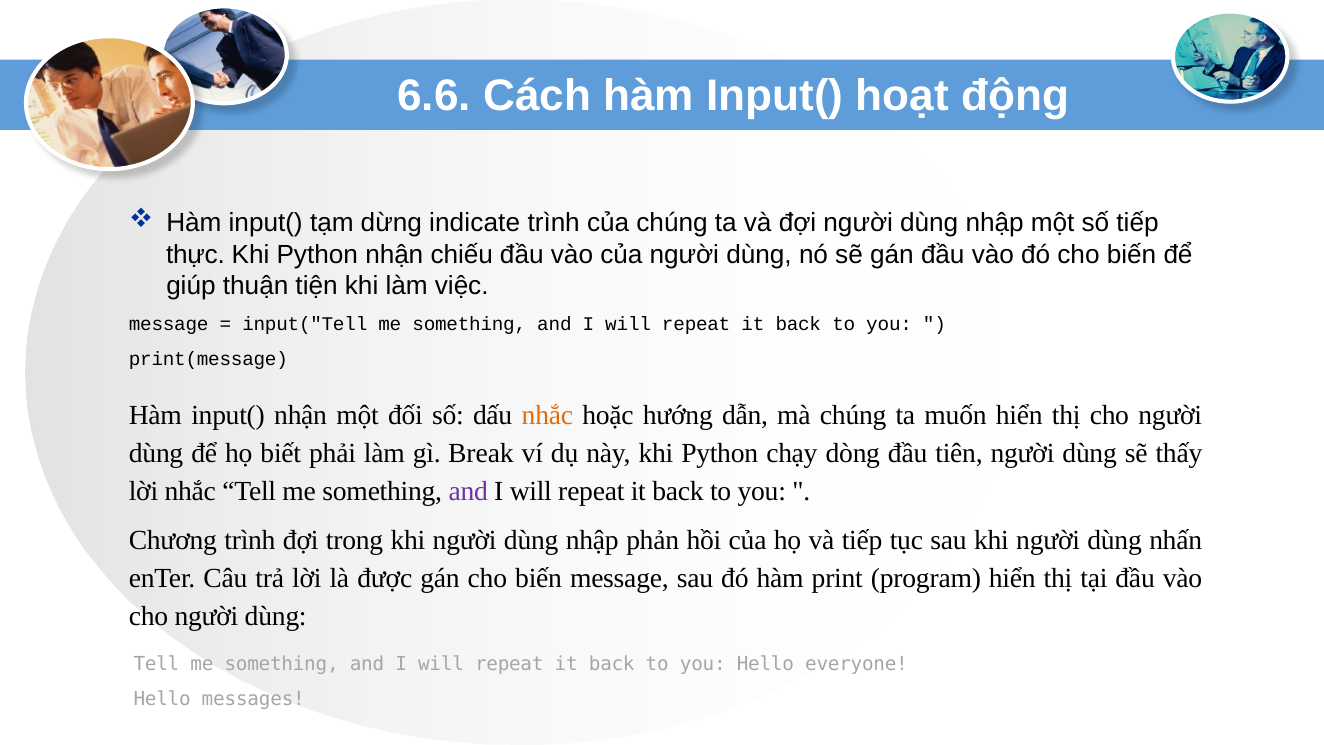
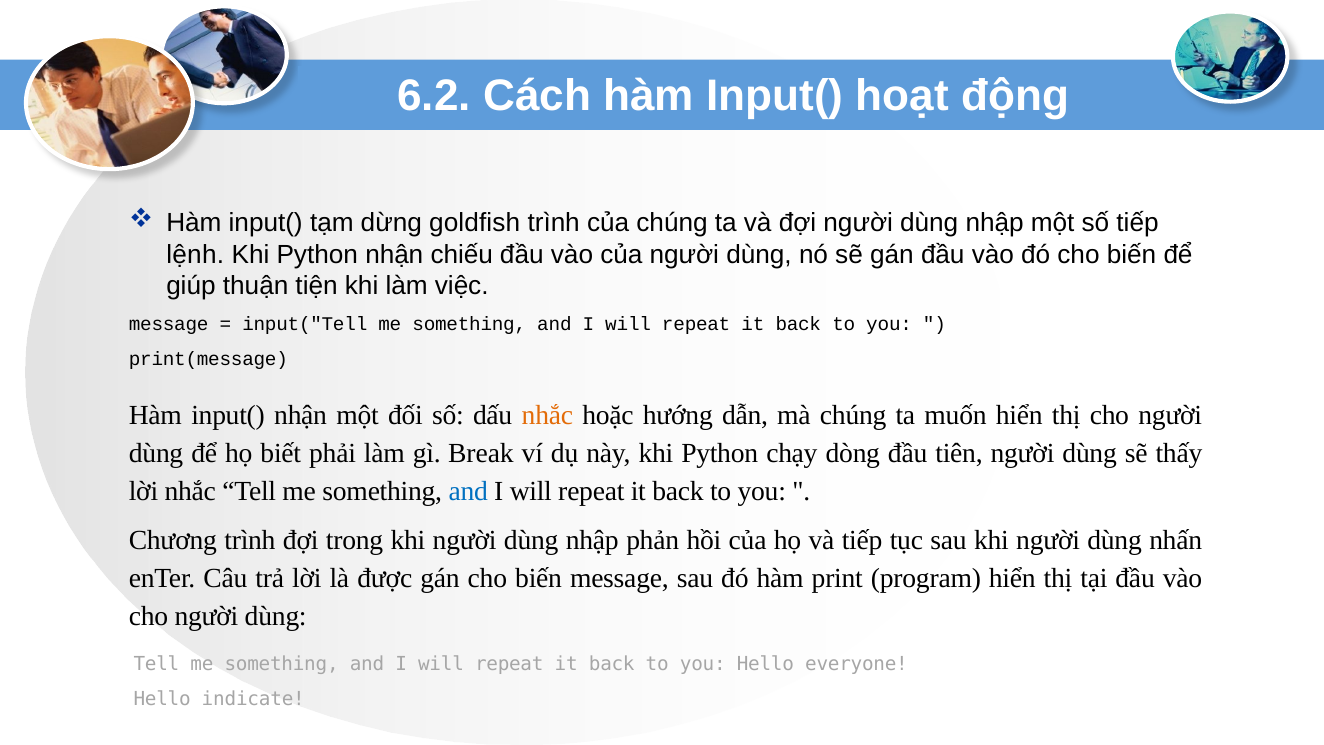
6.6: 6.6 -> 6.2
indicate: indicate -> goldfish
thực: thực -> lệnh
and at (468, 491) colour: purple -> blue
messages: messages -> indicate
